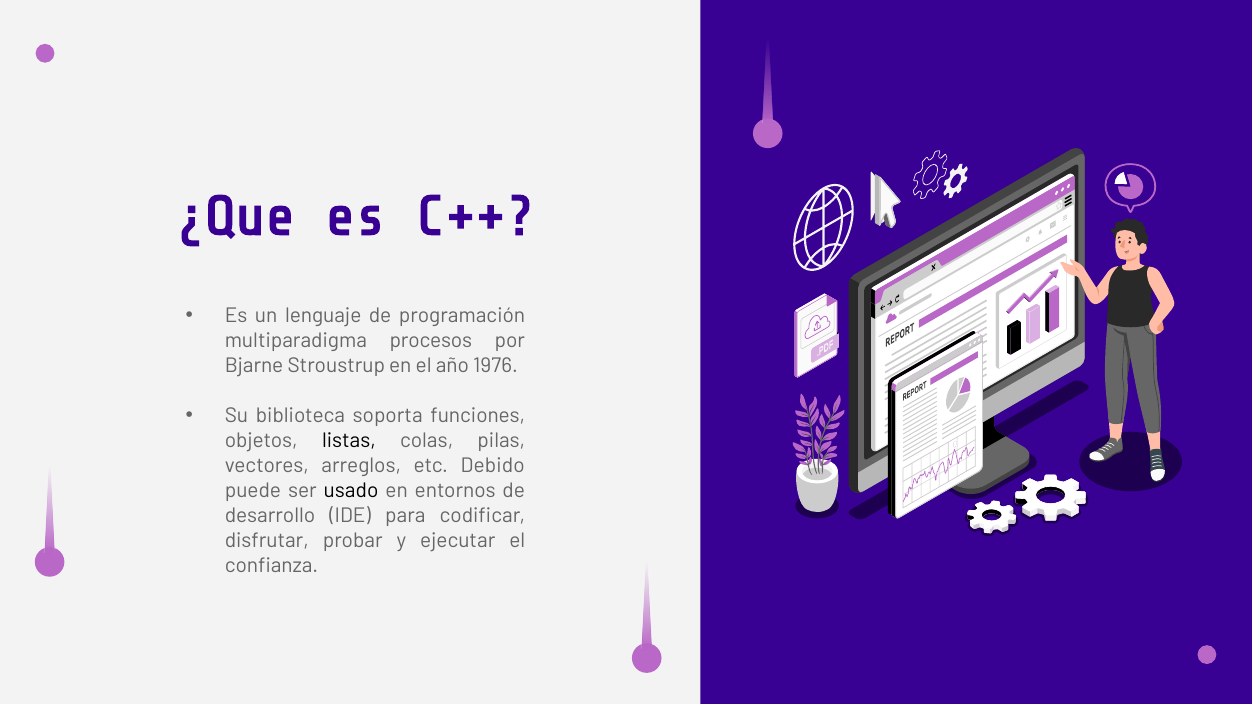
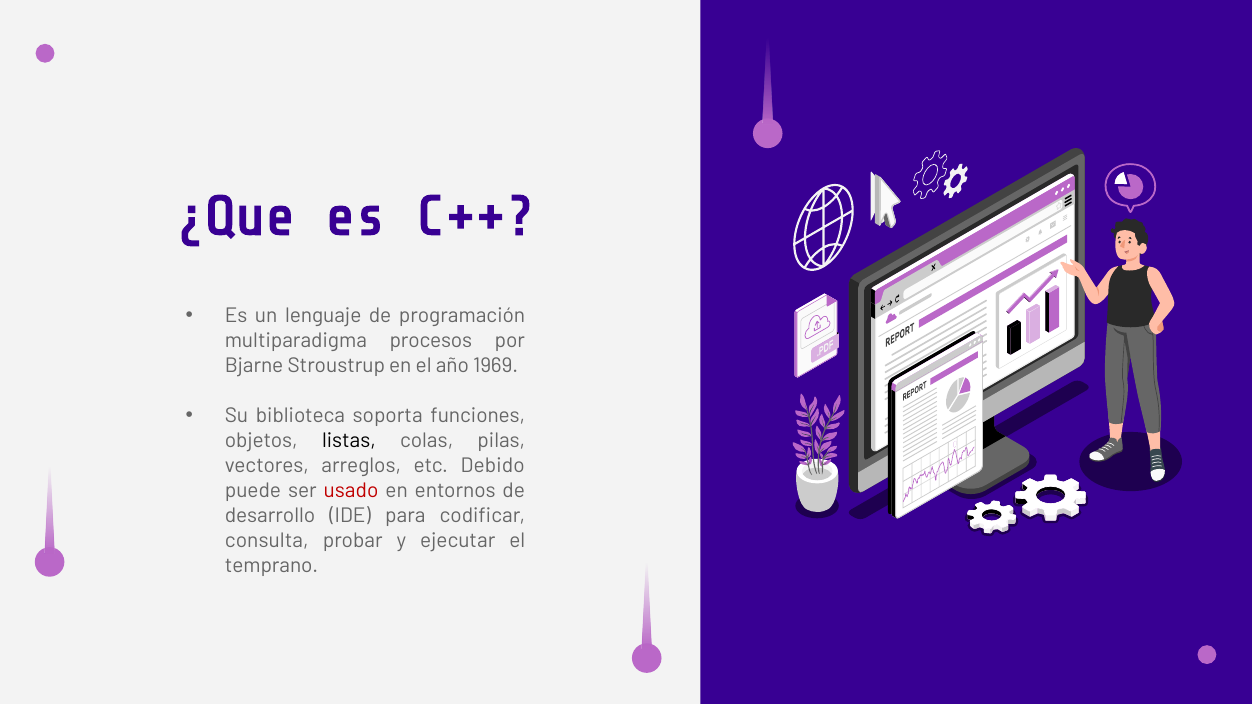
1976: 1976 -> 1969
usado colour: black -> red
disfrutar: disfrutar -> consulta
confianza: confianza -> temprano
